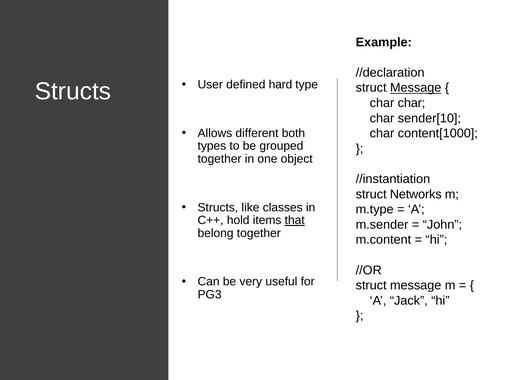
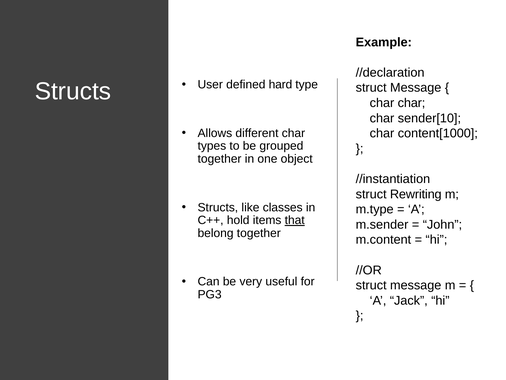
Message at (416, 88) underline: present -> none
different both: both -> char
Networks: Networks -> Rewriting
